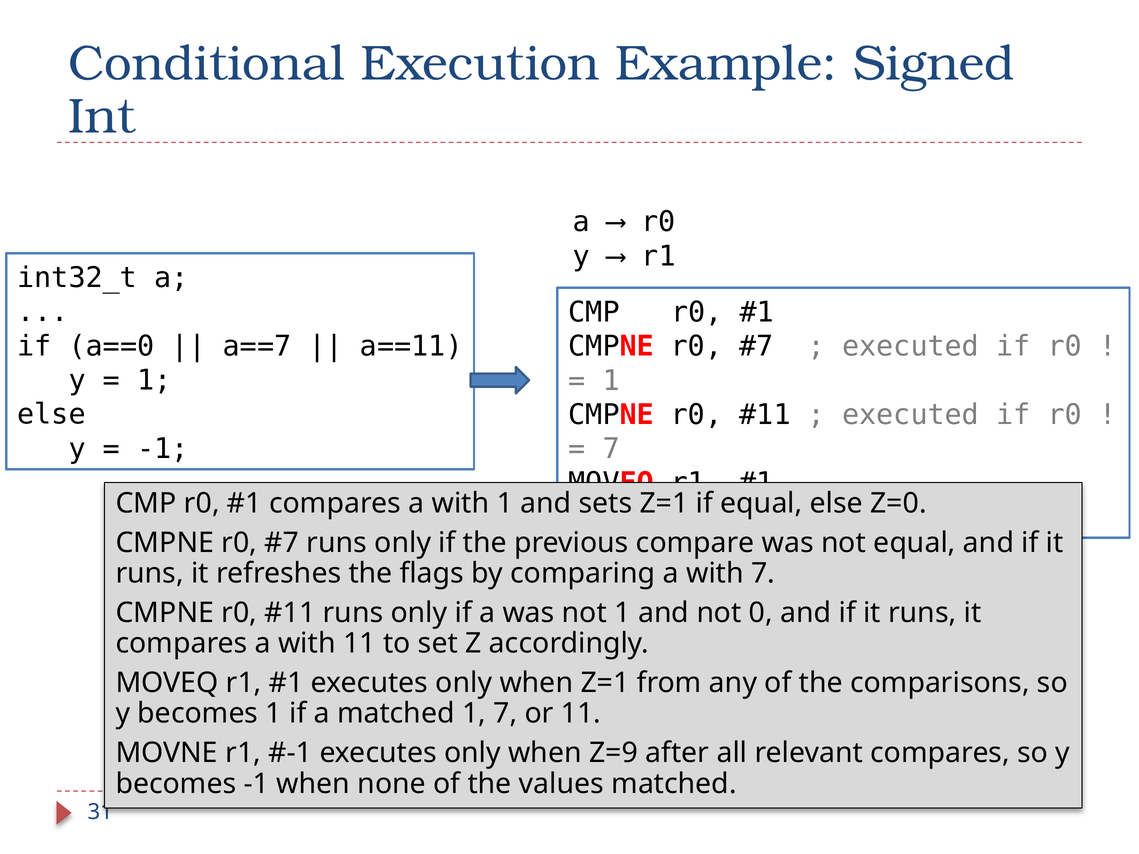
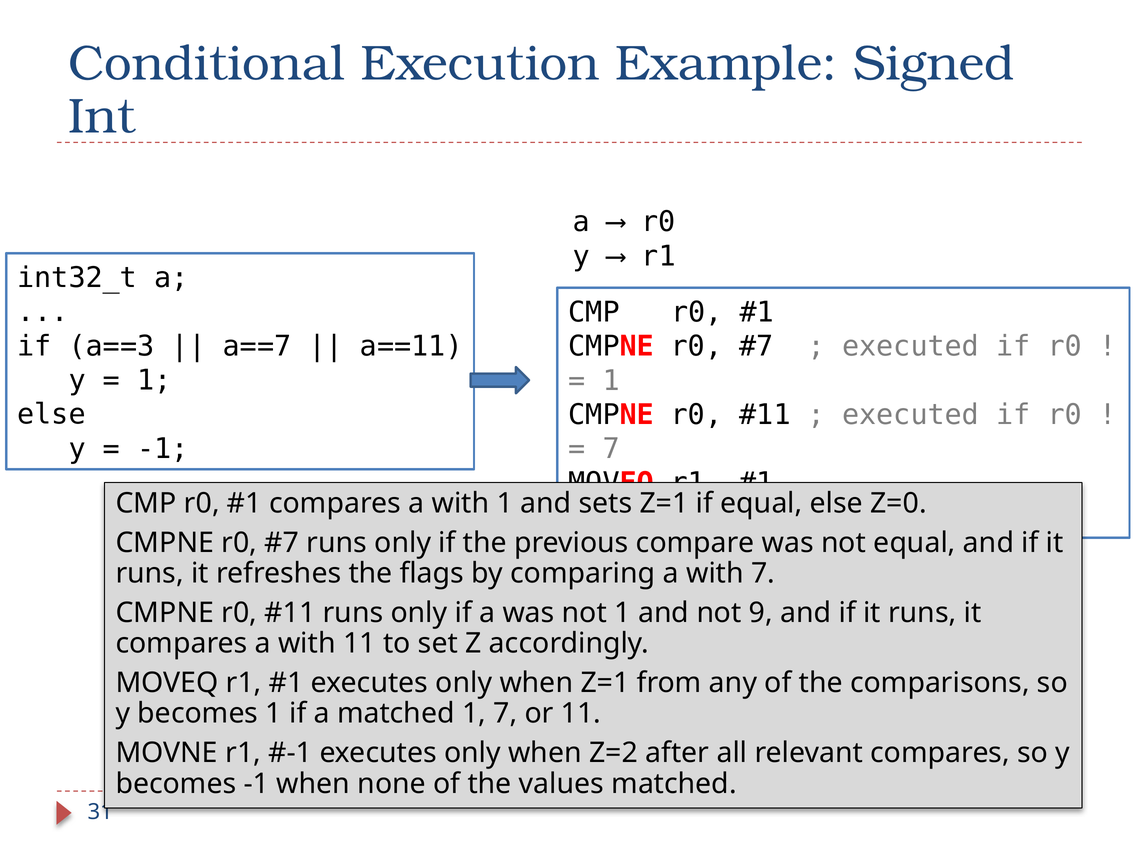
a==0: a==0 -> a==3
0: 0 -> 9
Z=9: Z=9 -> Z=2
